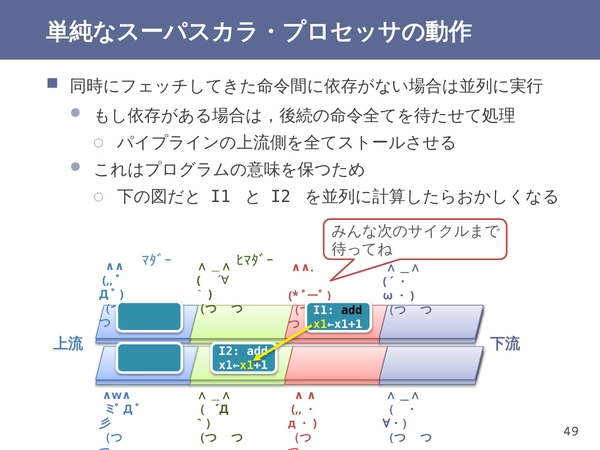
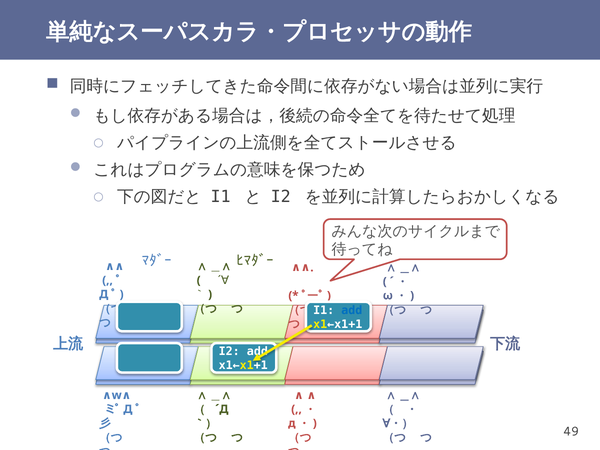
add at (352, 310) colour: black -> blue
